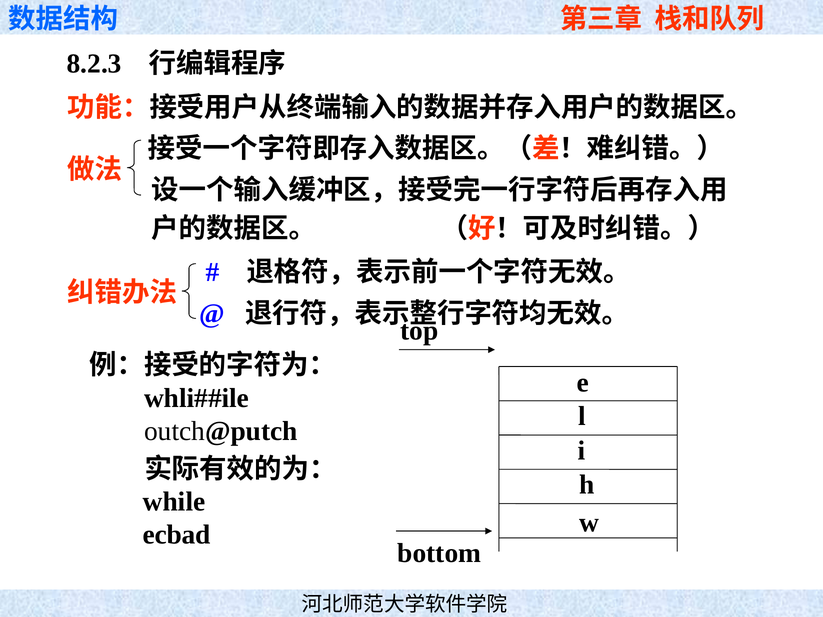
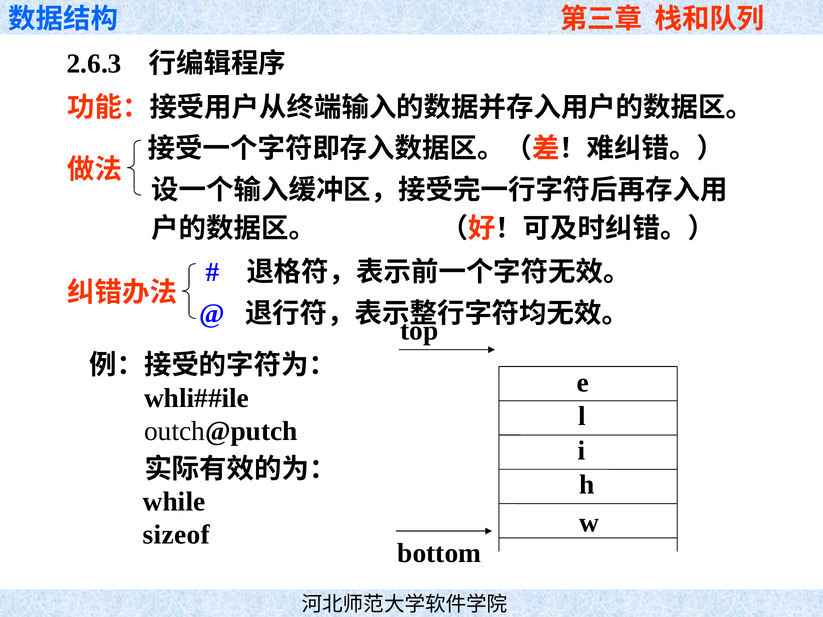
8.2.3: 8.2.3 -> 2.6.3
ecbad: ecbad -> sizeof
